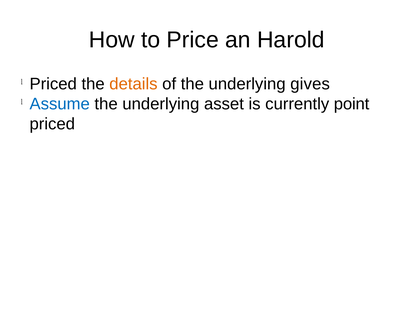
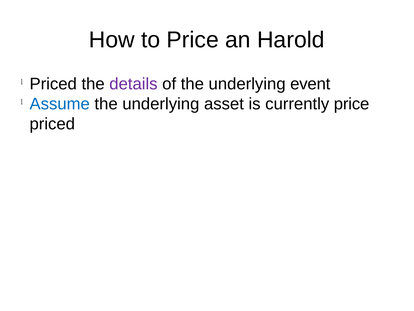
details colour: orange -> purple
gives: gives -> event
currently point: point -> price
